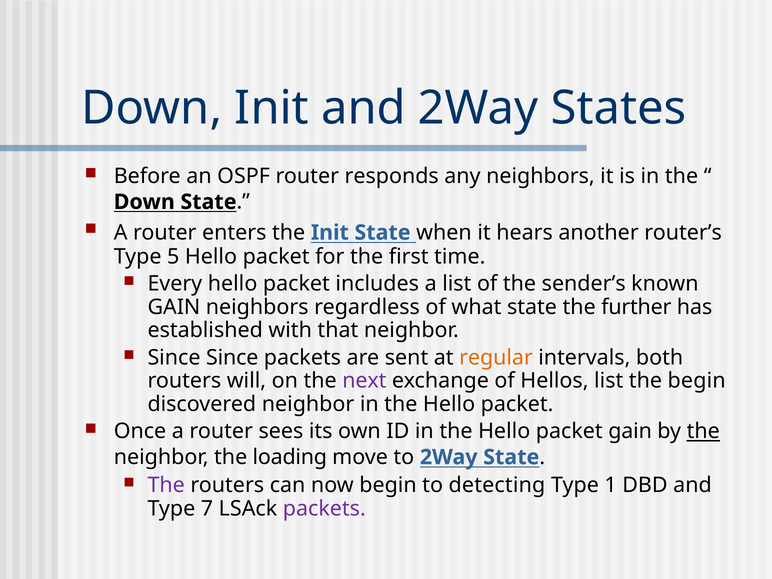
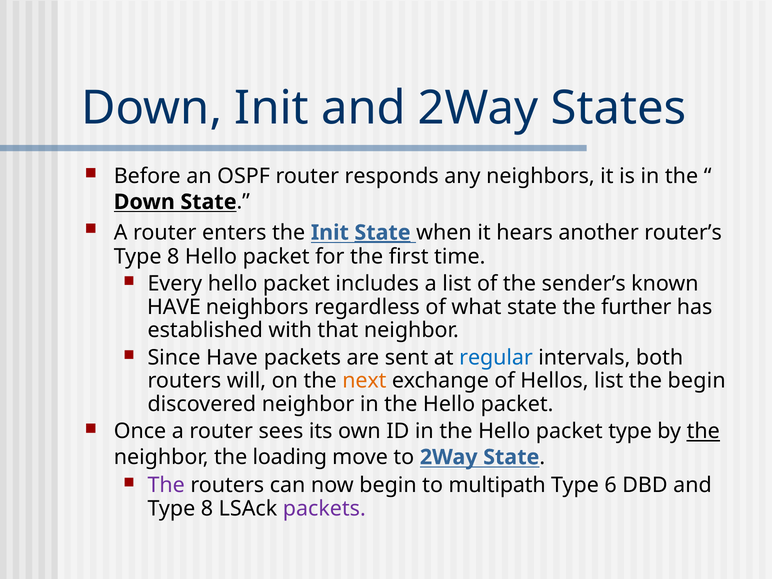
State at (383, 233) underline: none -> present
5 at (173, 256): 5 -> 8
GAIN at (174, 307): GAIN -> HAVE
Since Since: Since -> Have
regular colour: orange -> blue
next colour: purple -> orange
packet gain: gain -> type
detecting: detecting -> multipath
1: 1 -> 6
7 at (207, 508): 7 -> 8
